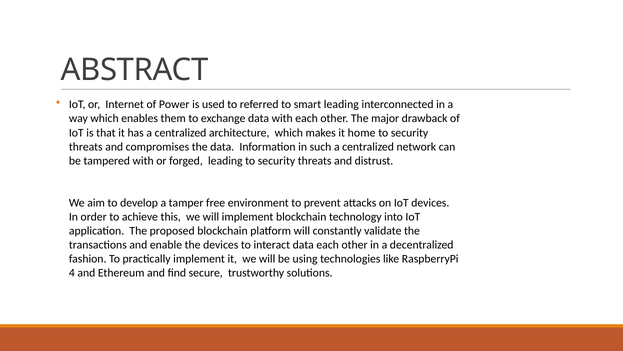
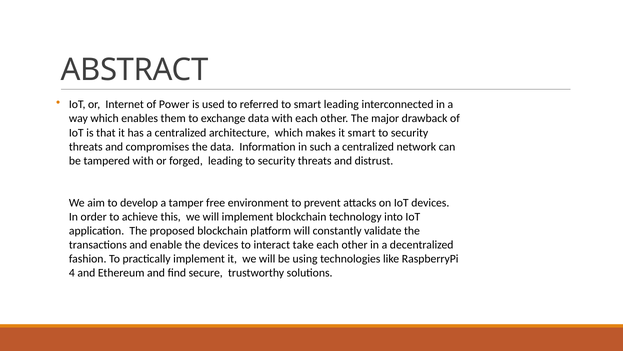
it home: home -> smart
interact data: data -> take
